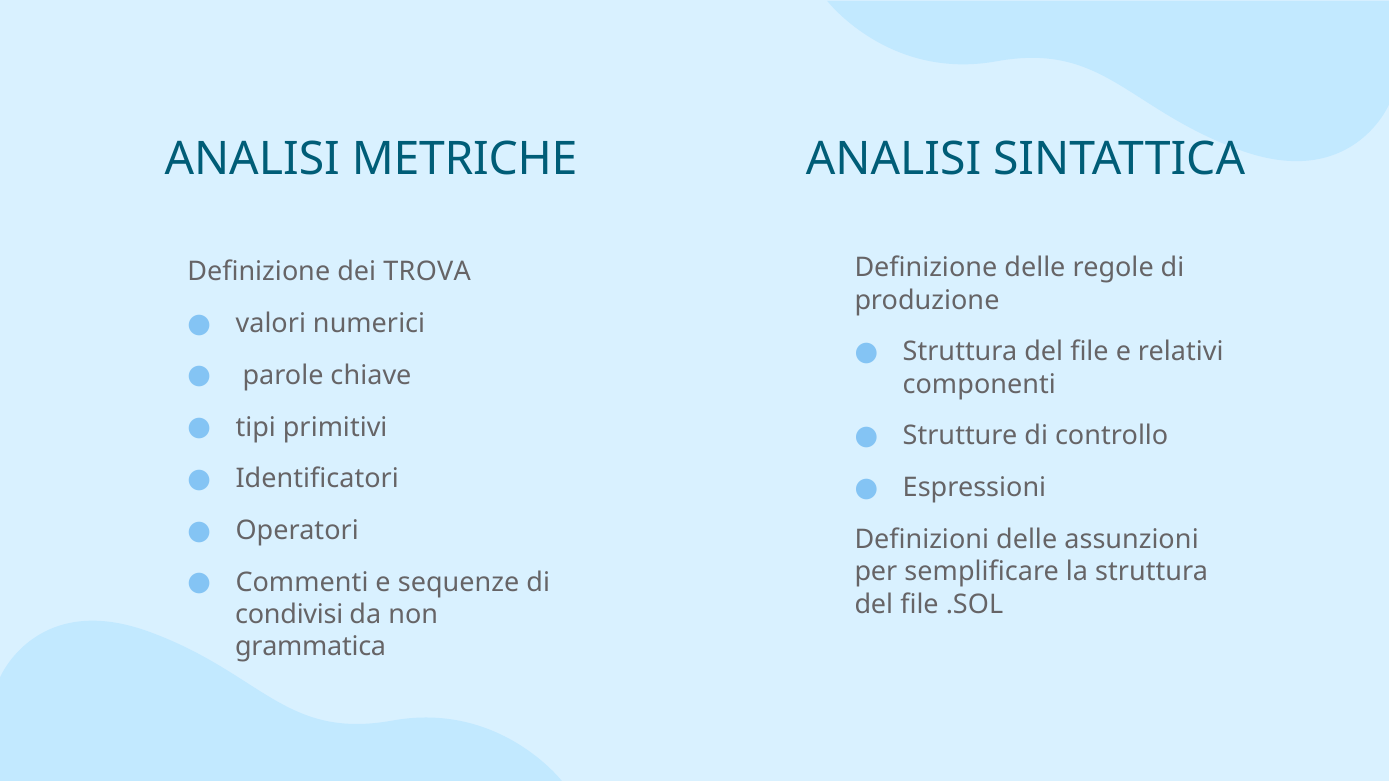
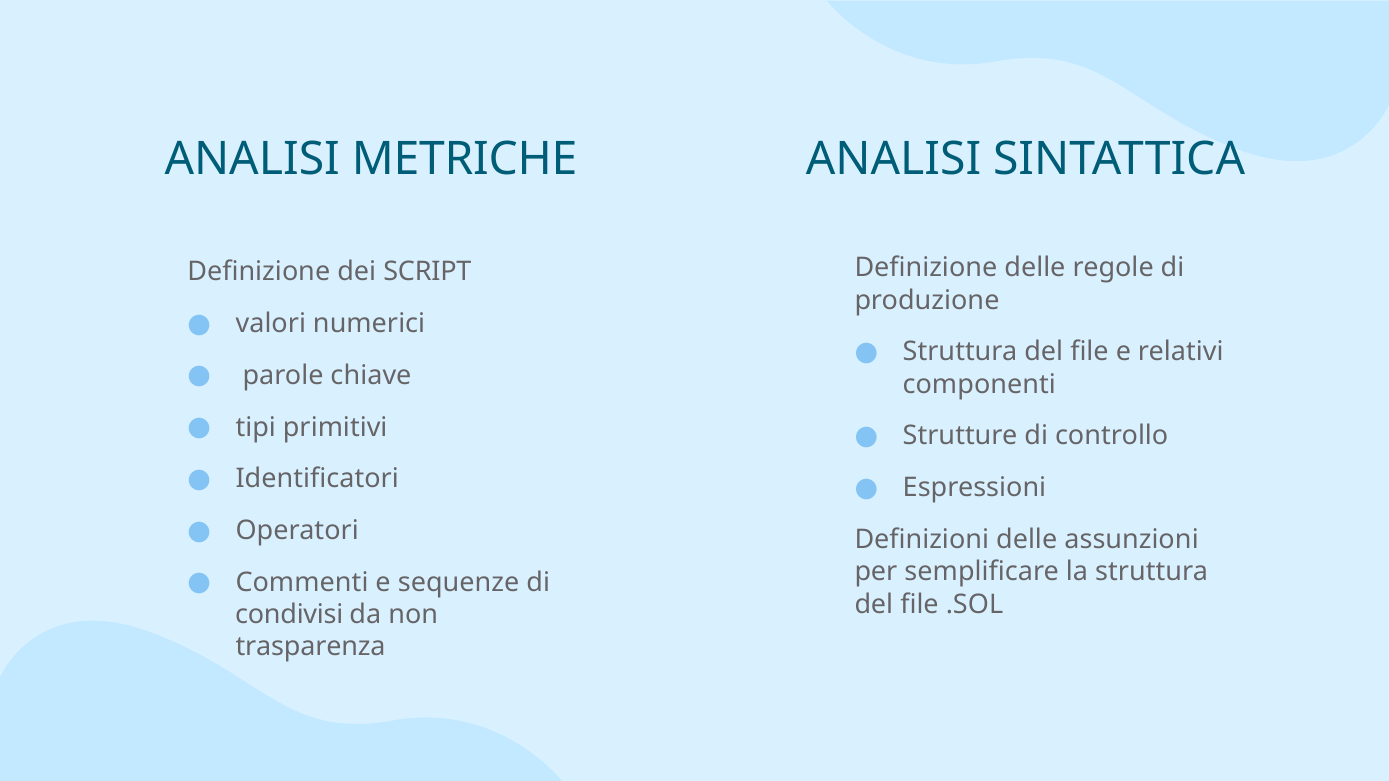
TROVA: TROVA -> SCRIPT
grammatica: grammatica -> trasparenza
